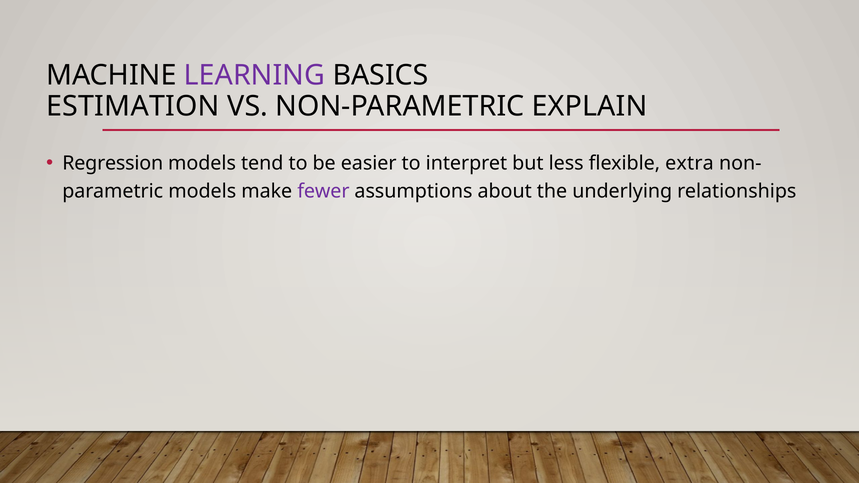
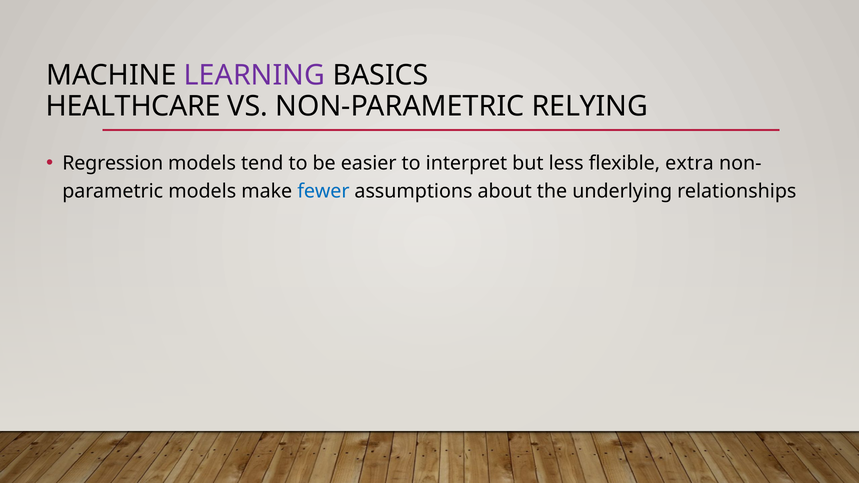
ESTIMATION: ESTIMATION -> HEALTHCARE
EXPLAIN: EXPLAIN -> RELYING
fewer colour: purple -> blue
